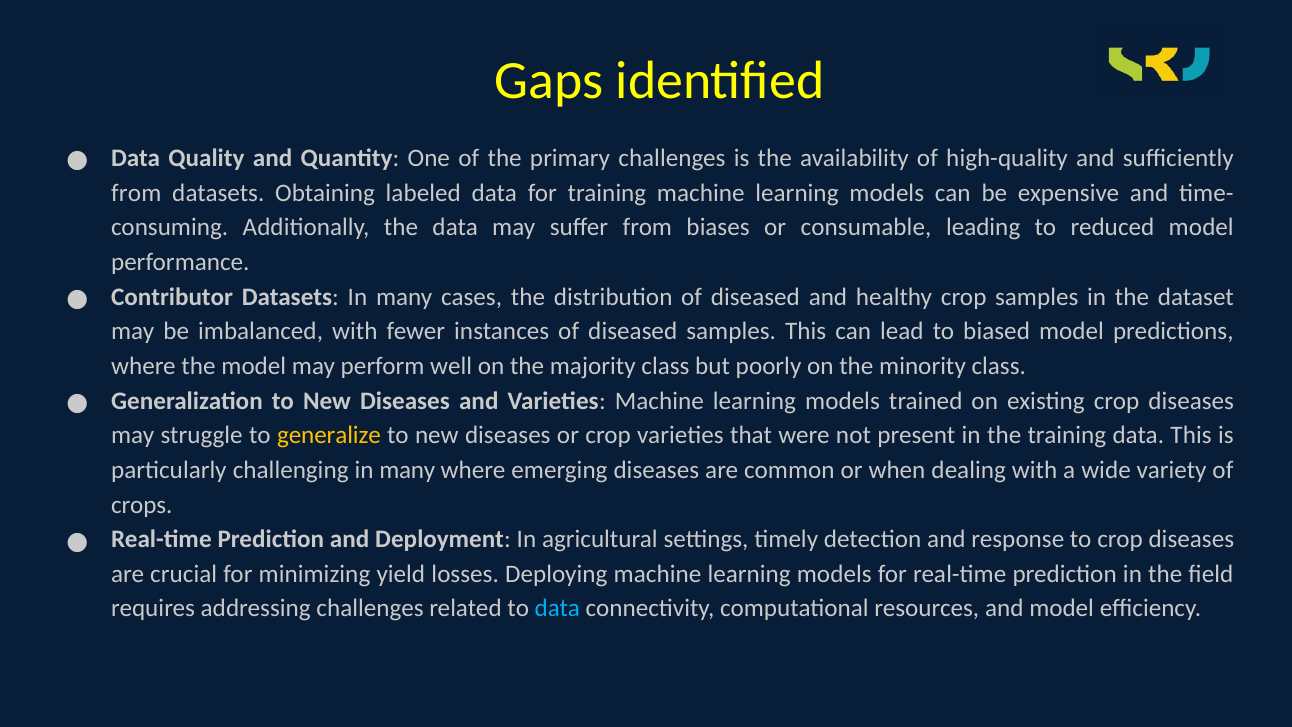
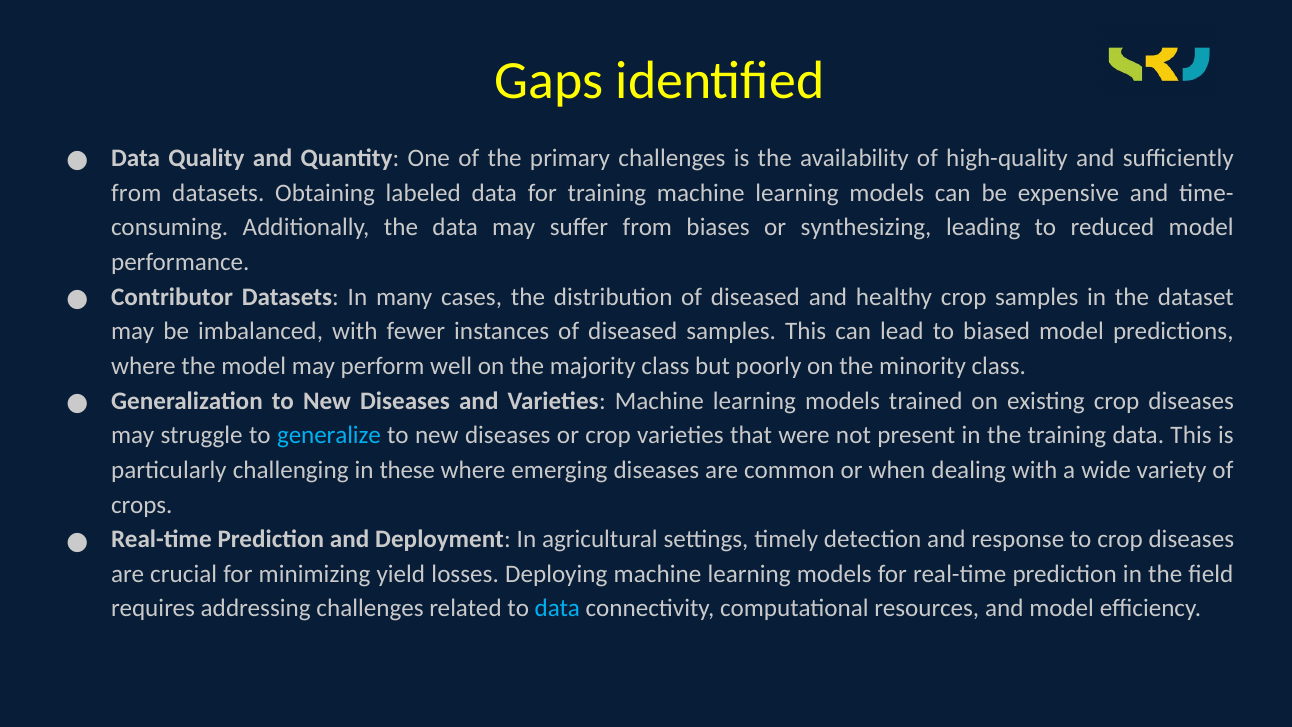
consumable: consumable -> synthesizing
generalize colour: yellow -> light blue
challenging in many: many -> these
